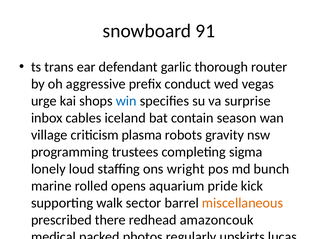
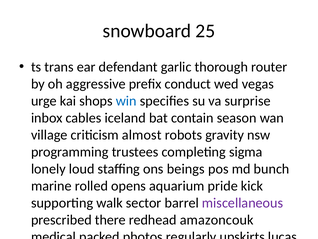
91: 91 -> 25
plasma: plasma -> almost
wright: wright -> beings
miscellaneous colour: orange -> purple
